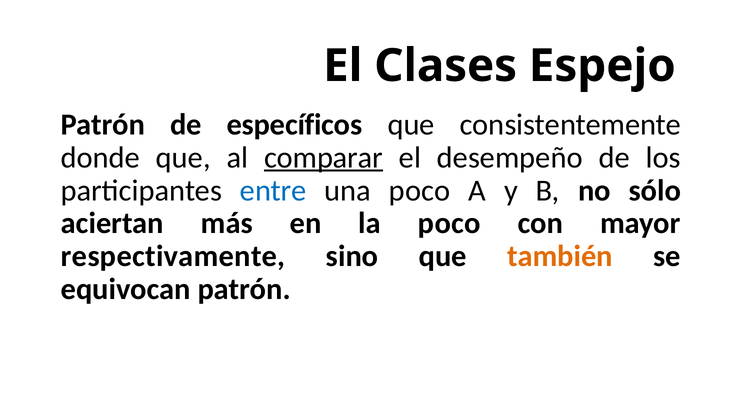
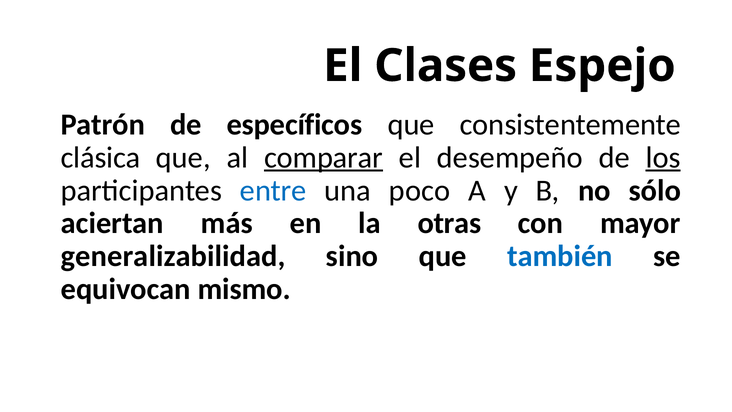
donde: donde -> clásica
los underline: none -> present
la poco: poco -> otras
respectivamente: respectivamente -> generalizabilidad
también colour: orange -> blue
equivocan patrón: patrón -> mismo
